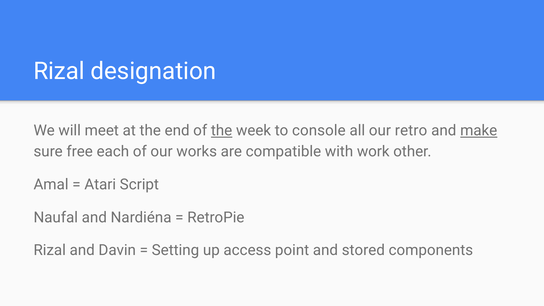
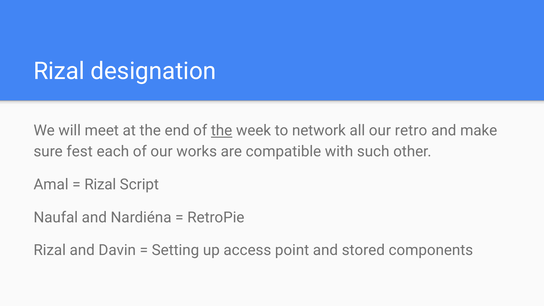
console: console -> network
make underline: present -> none
free: free -> fest
work: work -> such
Atari at (100, 184): Atari -> Rizal
